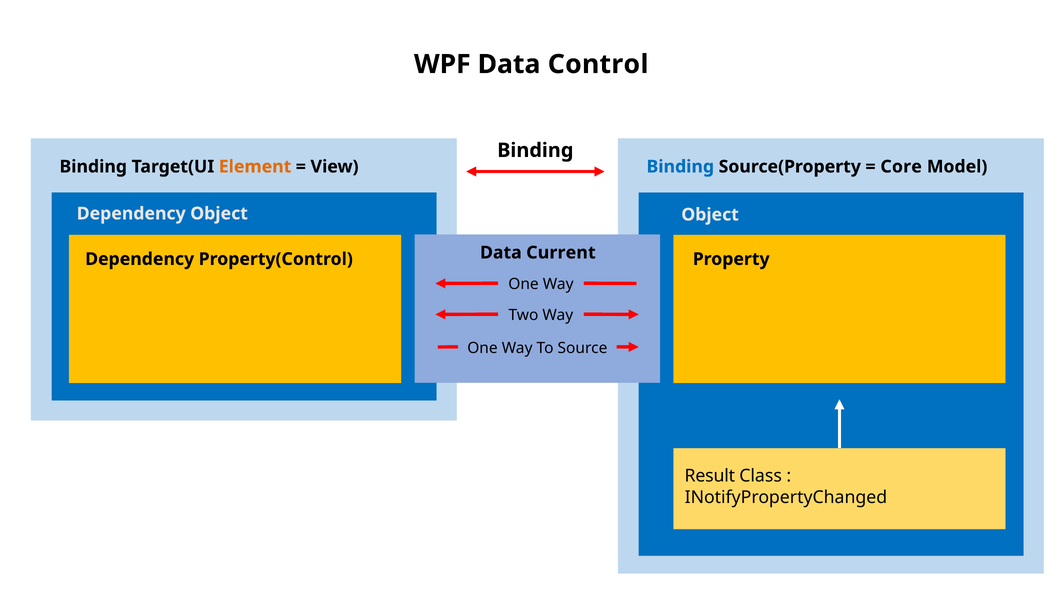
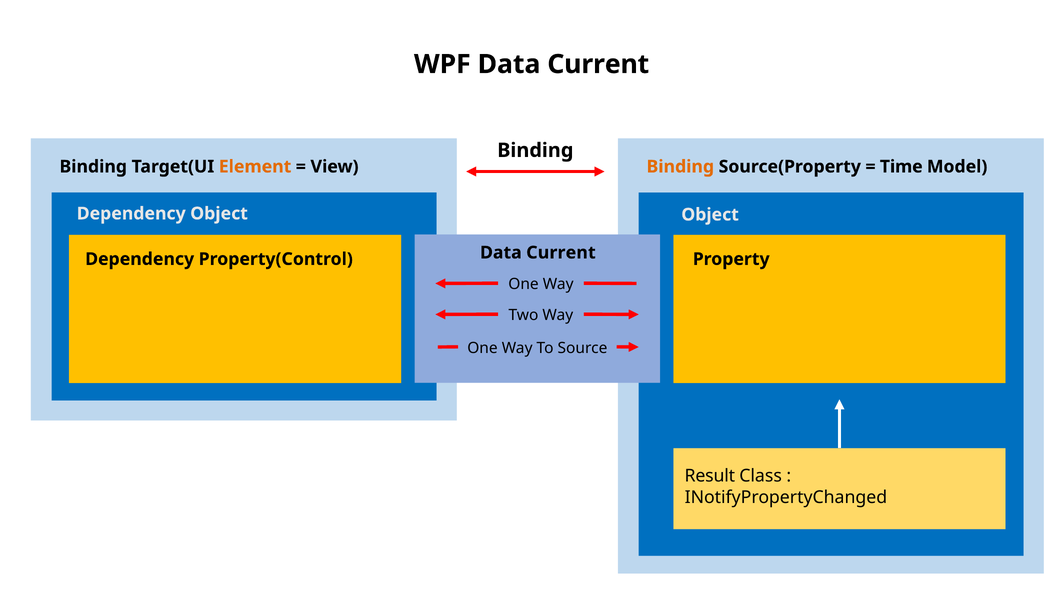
WPF Data Control: Control -> Current
Binding at (680, 167) colour: blue -> orange
Core: Core -> Time
